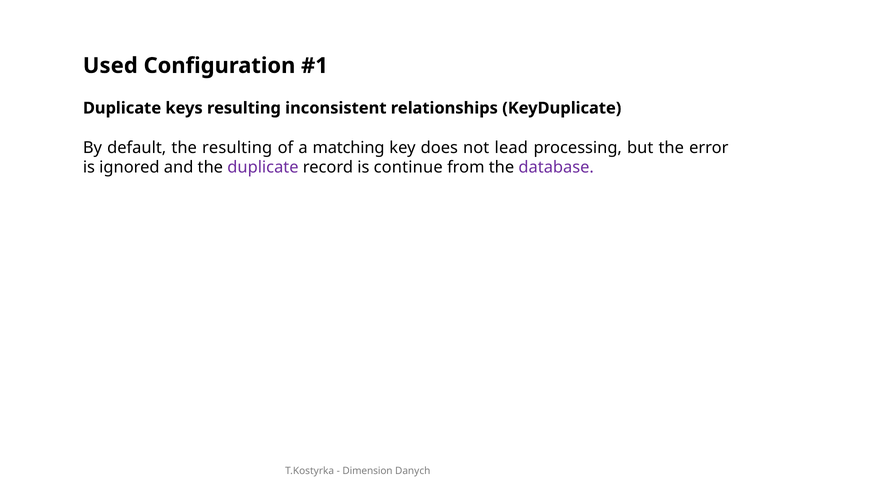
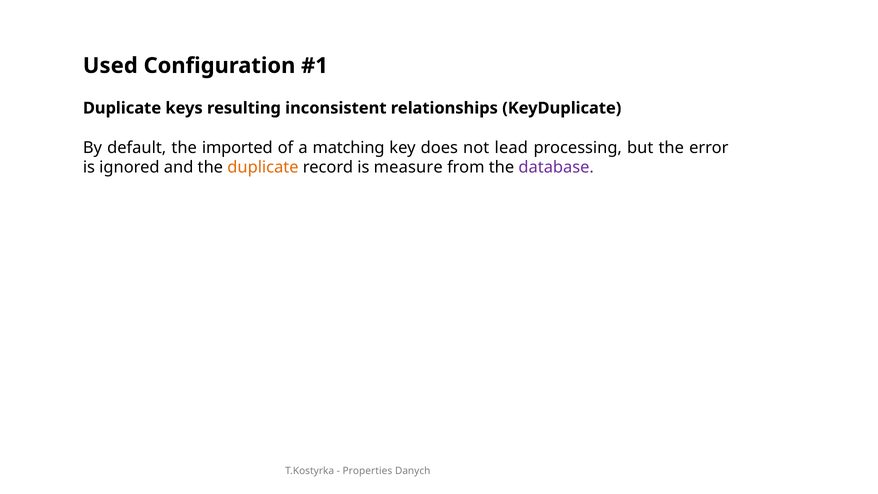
the resulting: resulting -> imported
duplicate at (263, 167) colour: purple -> orange
continue: continue -> measure
Dimension: Dimension -> Properties
